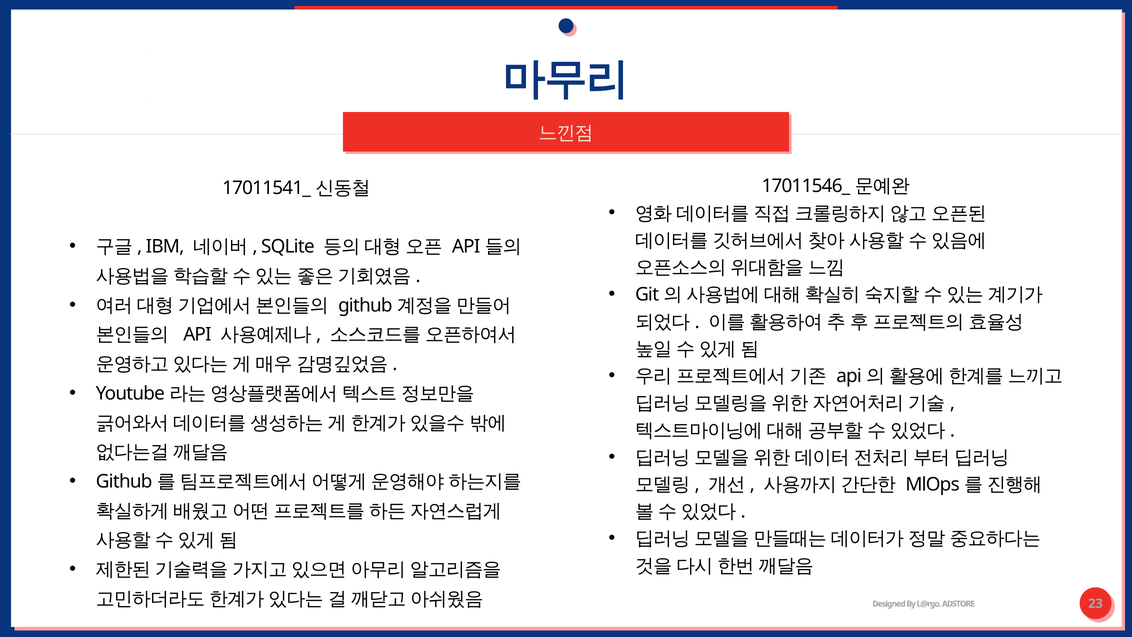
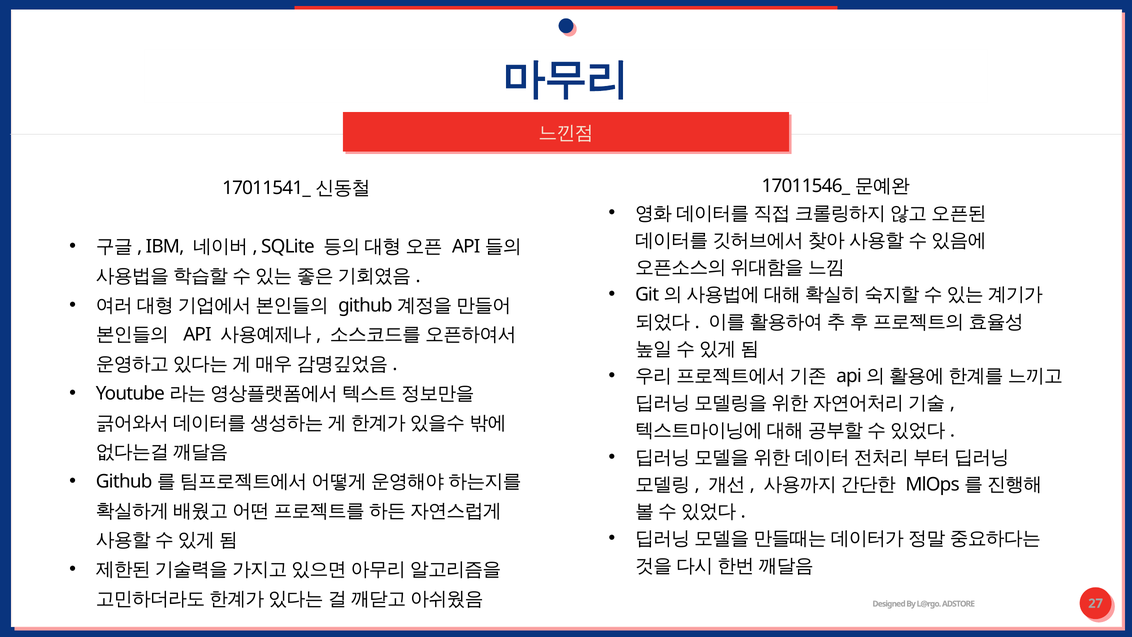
23: 23 -> 27
